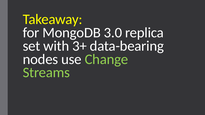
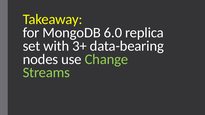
3.0: 3.0 -> 6.0
